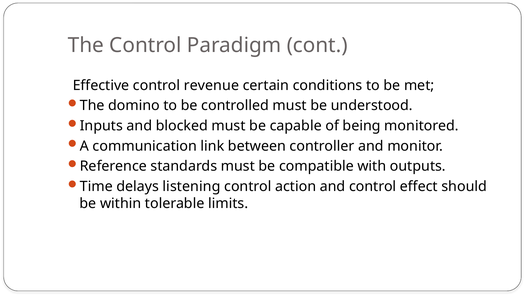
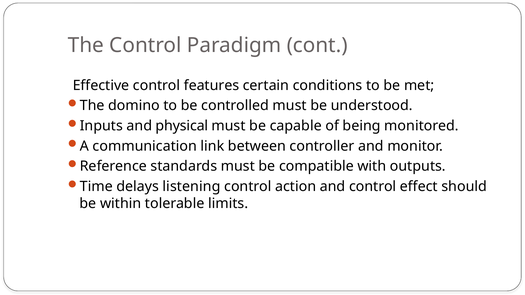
revenue: revenue -> features
blocked: blocked -> physical
